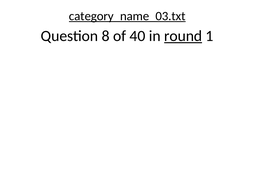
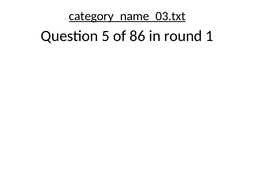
8: 8 -> 5
40: 40 -> 86
round underline: present -> none
